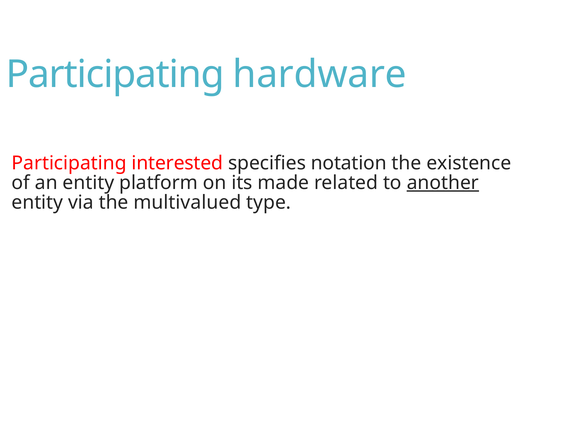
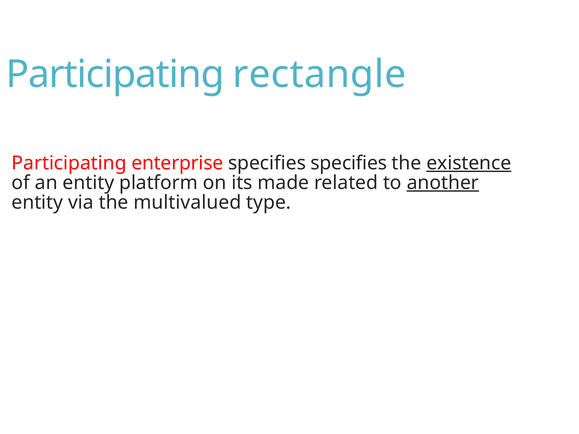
hardware: hardware -> rectangle
interested: interested -> enterprise
specifies notation: notation -> specifies
existence underline: none -> present
